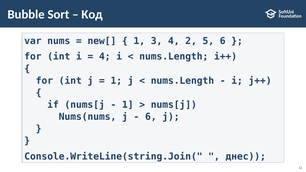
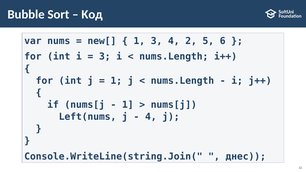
4 at (105, 57): 4 -> 3
Nums(nums: Nums(nums -> Left(nums
6 at (151, 117): 6 -> 4
